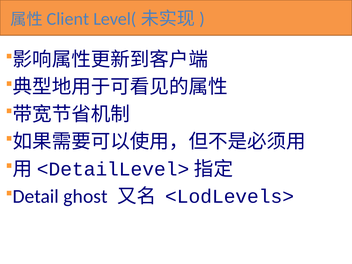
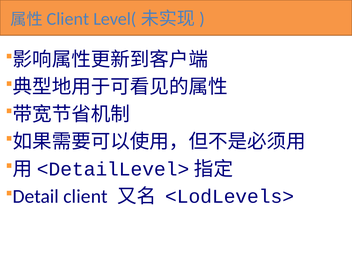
ghost at (86, 196): ghost -> client
